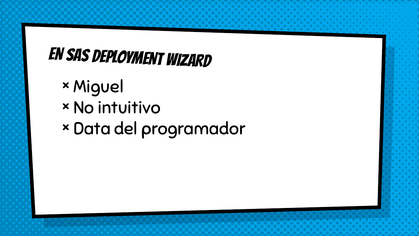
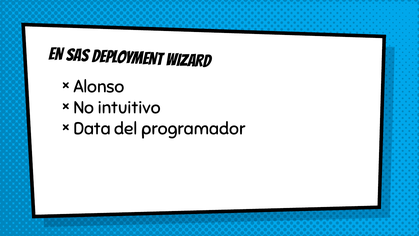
Miguel: Miguel -> Alonso
